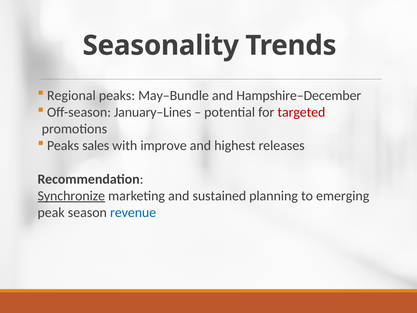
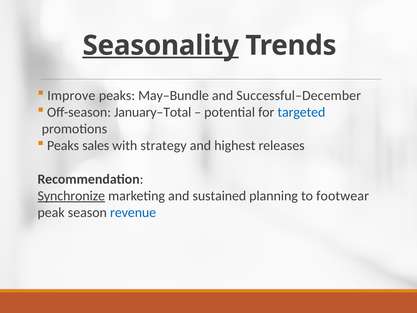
Seasonality underline: none -> present
Regional: Regional -> Improve
Hampshire–December: Hampshire–December -> Successful–December
January–Lines: January–Lines -> January–Total
targeted colour: red -> blue
improve: improve -> strategy
emerging: emerging -> footwear
